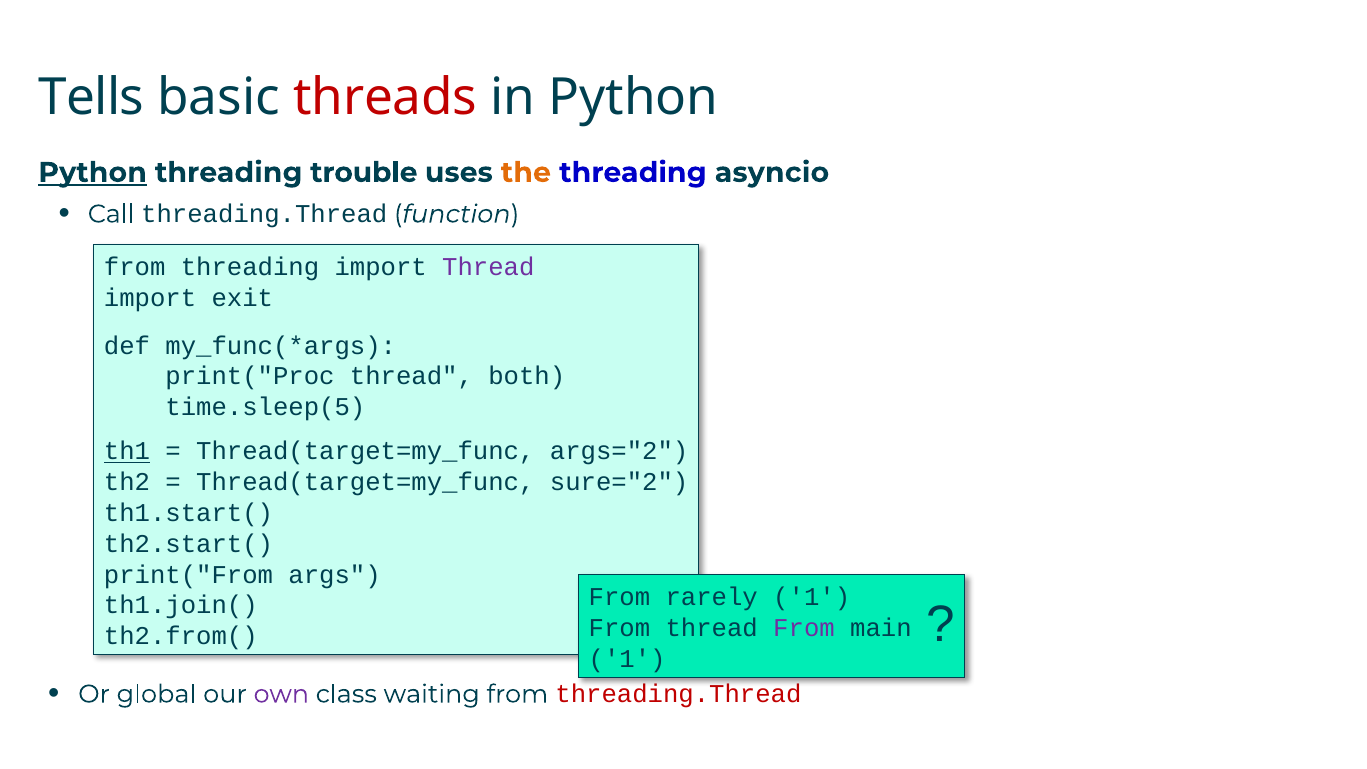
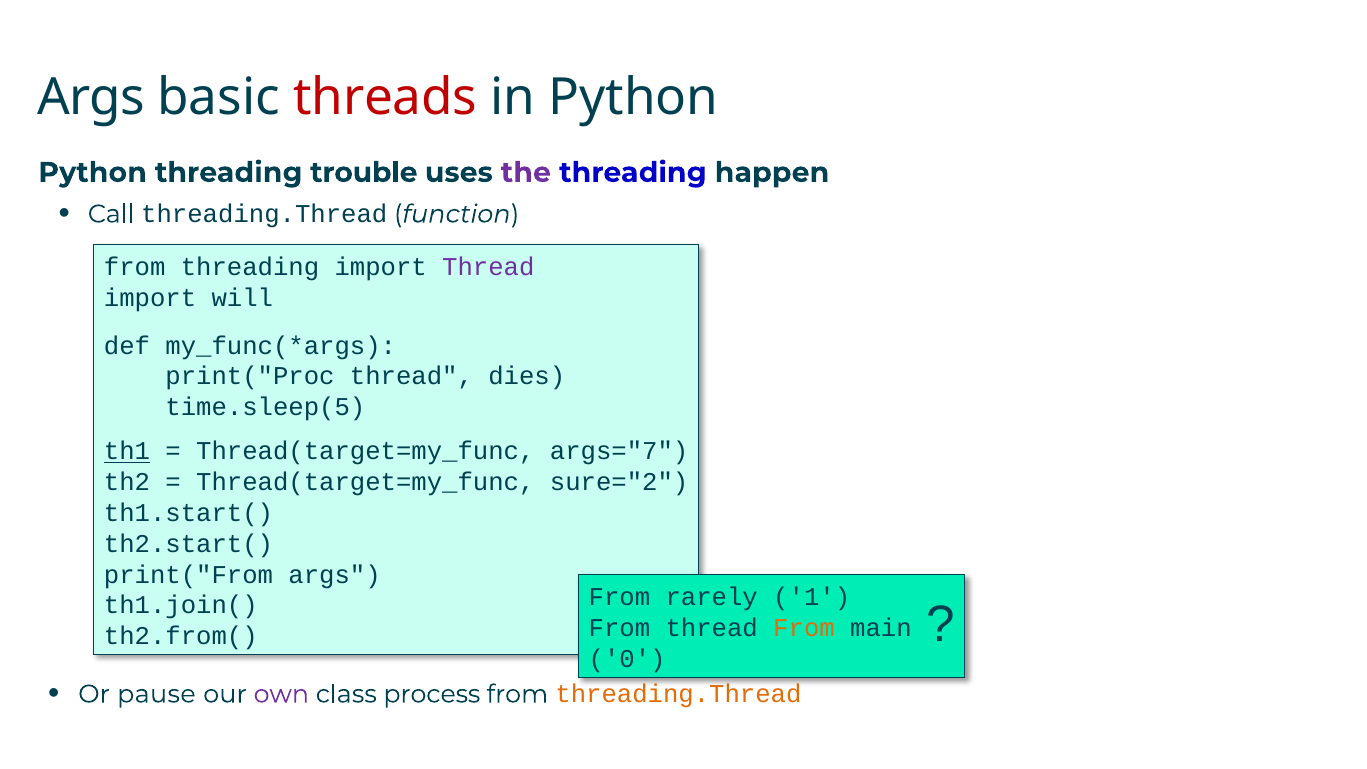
Tells at (91, 97): Tells -> Args
Python at (93, 173) underline: present -> none
the colour: orange -> purple
asyncio: asyncio -> happen
exit: exit -> will
both: both -> dies
args="2: args="2 -> args="7
From at (804, 628) colour: purple -> orange
1 at (627, 659): 1 -> 0
global: global -> pause
waiting: waiting -> process
threading.Thread at (678, 694) colour: red -> orange
